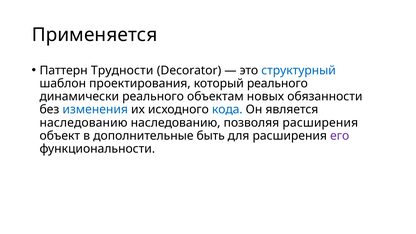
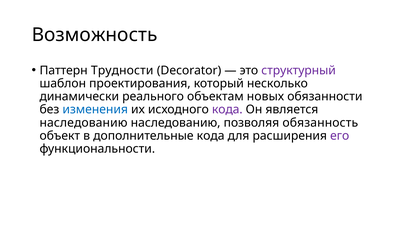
Применяется: Применяется -> Возможность
структурный colour: blue -> purple
который реального: реального -> несколько
кода at (227, 110) colour: blue -> purple
позволяя расширения: расширения -> обязанность
дополнительные быть: быть -> кода
